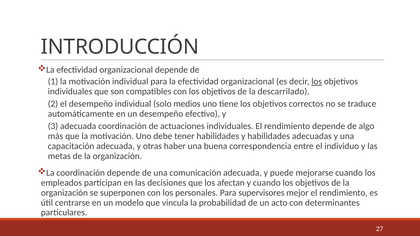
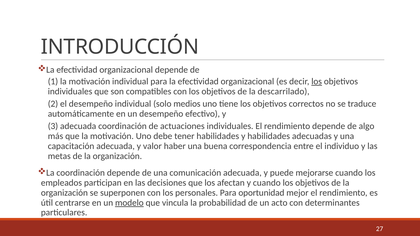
otras: otras -> valor
supervisores: supervisores -> oportunidad
modelo underline: none -> present
